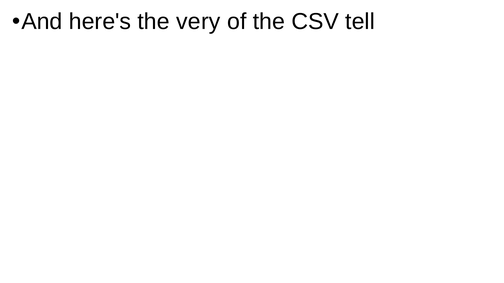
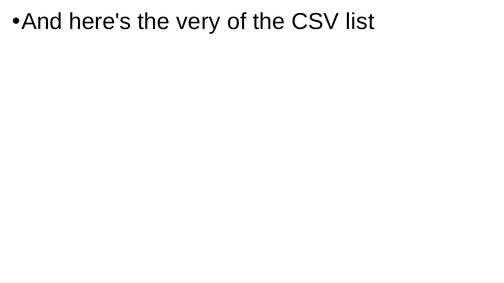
tell: tell -> list
